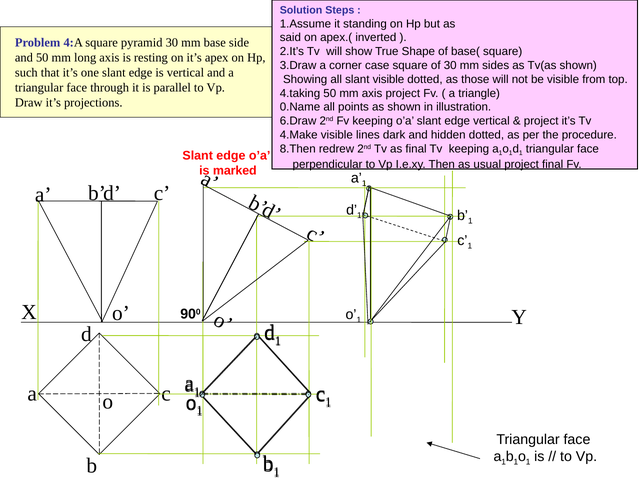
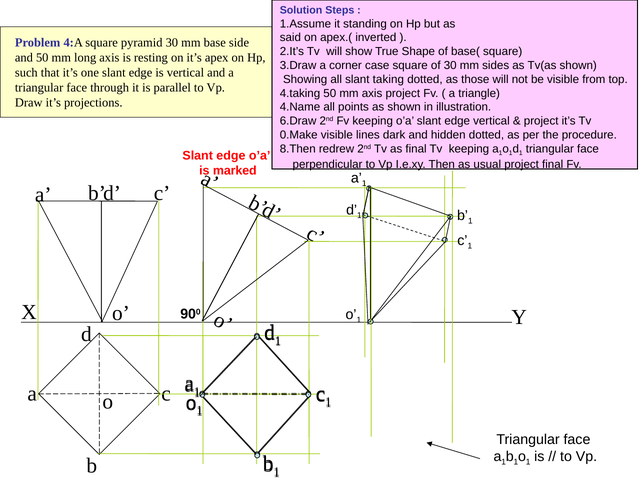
slant visible: visible -> taking
0.Name: 0.Name -> 4.Name
4.Make: 4.Make -> 0.Make
